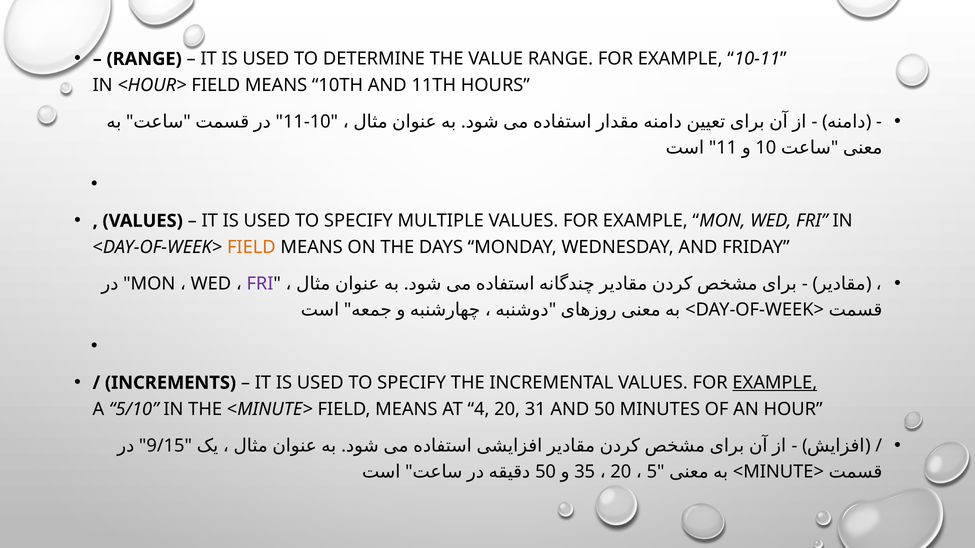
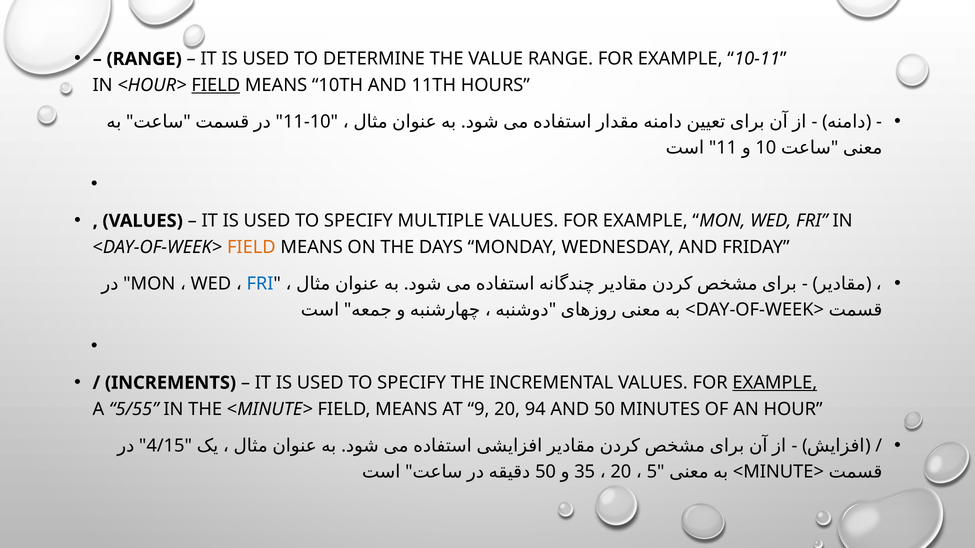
FIELD at (216, 85) underline: none -> present
FRI at (260, 284) colour: purple -> blue
5/10: 5/10 -> 5/55
4: 4 -> 9
31: 31 -> 94
9/15: 9/15 -> 4/15
